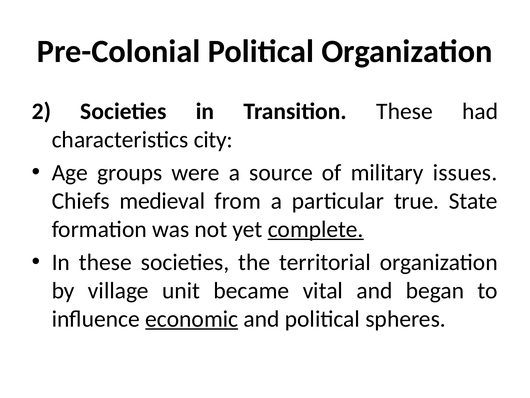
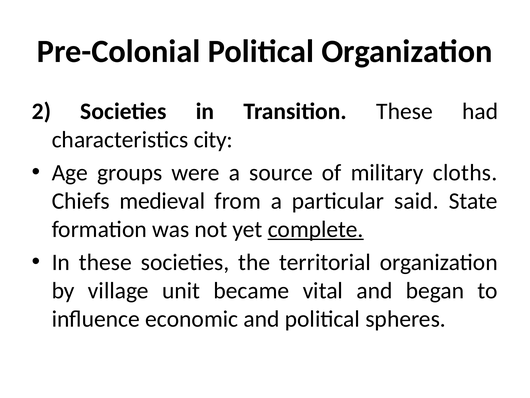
issues: issues -> cloths
true: true -> said
economic underline: present -> none
